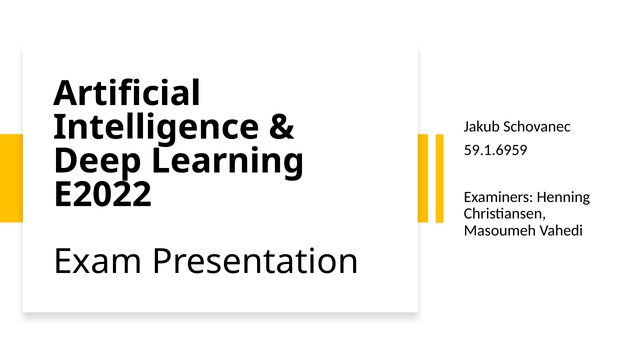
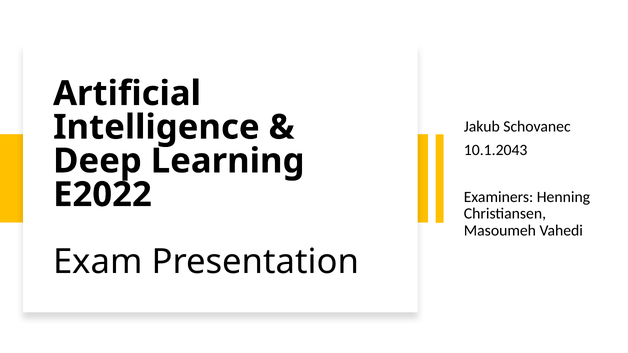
59.1.6959: 59.1.6959 -> 10.1.2043
